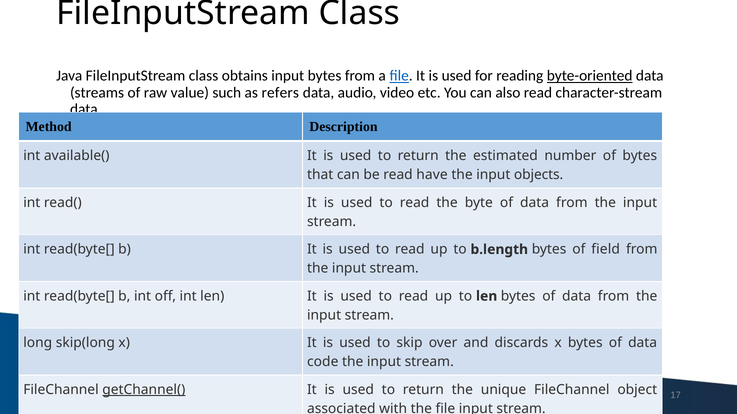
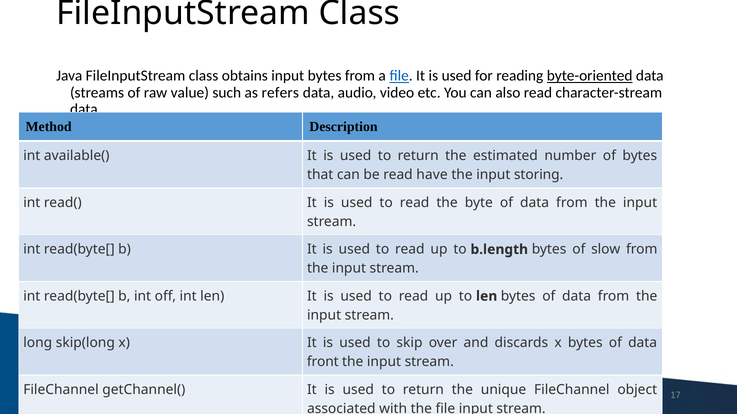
objects: objects -> storing
field: field -> slow
code: code -> front
getChannel( underline: present -> none
